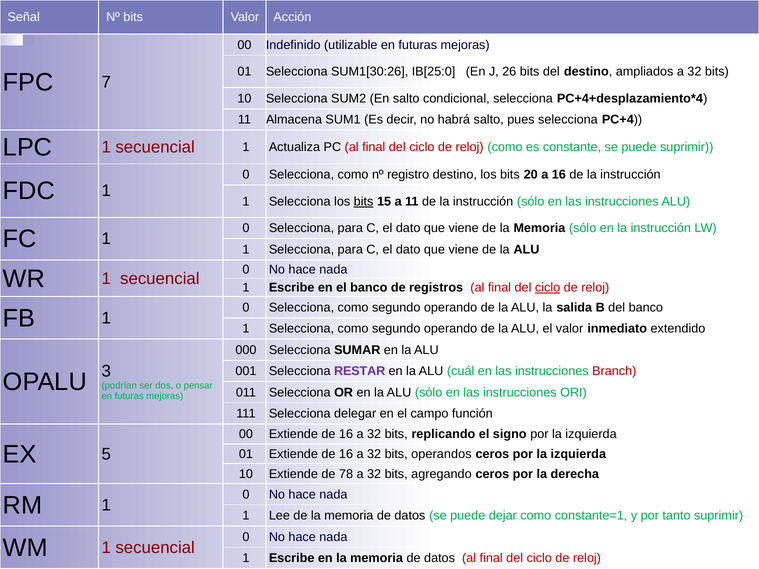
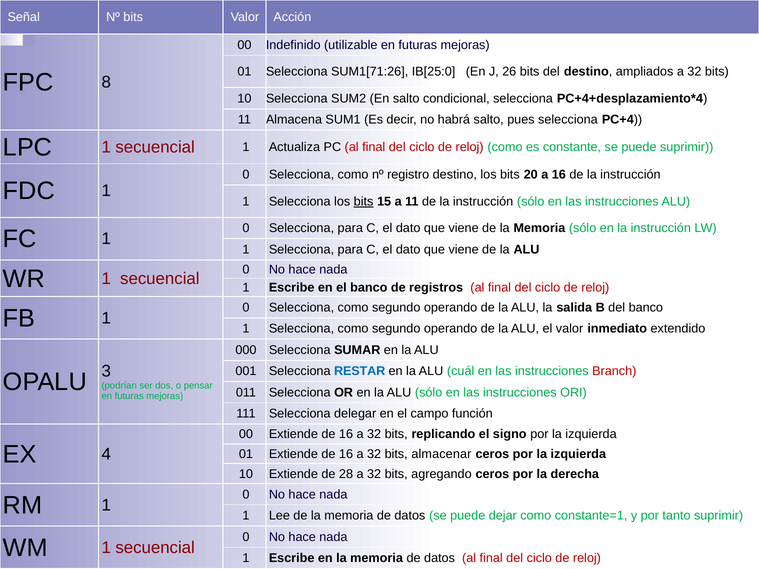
SUM1[30:26: SUM1[30:26 -> SUM1[71:26
7: 7 -> 8
ciclo at (548, 288) underline: present -> none
RESTAR colour: purple -> blue
5: 5 -> 4
operandos: operandos -> almacenar
78: 78 -> 28
